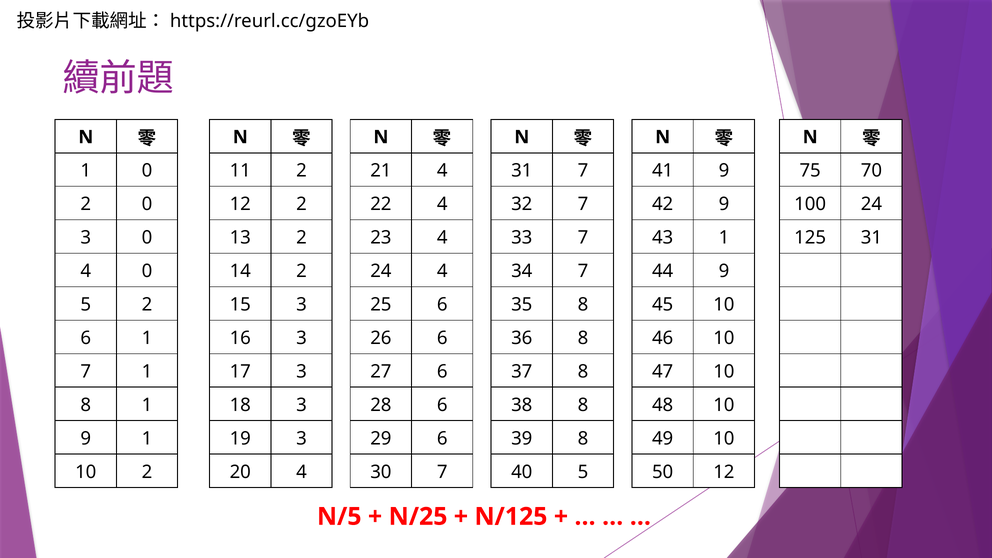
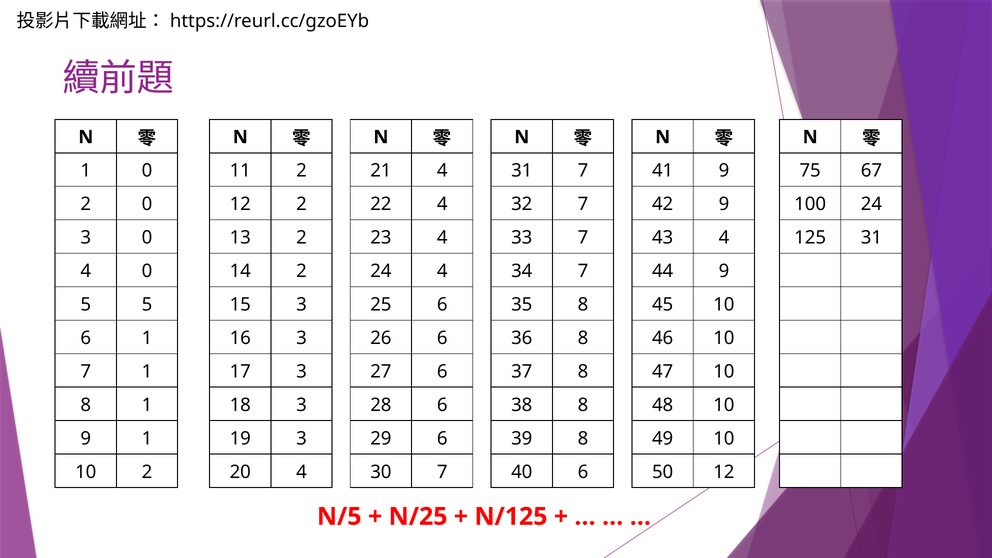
70: 70 -> 67
43 1: 1 -> 4
5 2: 2 -> 5
40 5: 5 -> 6
